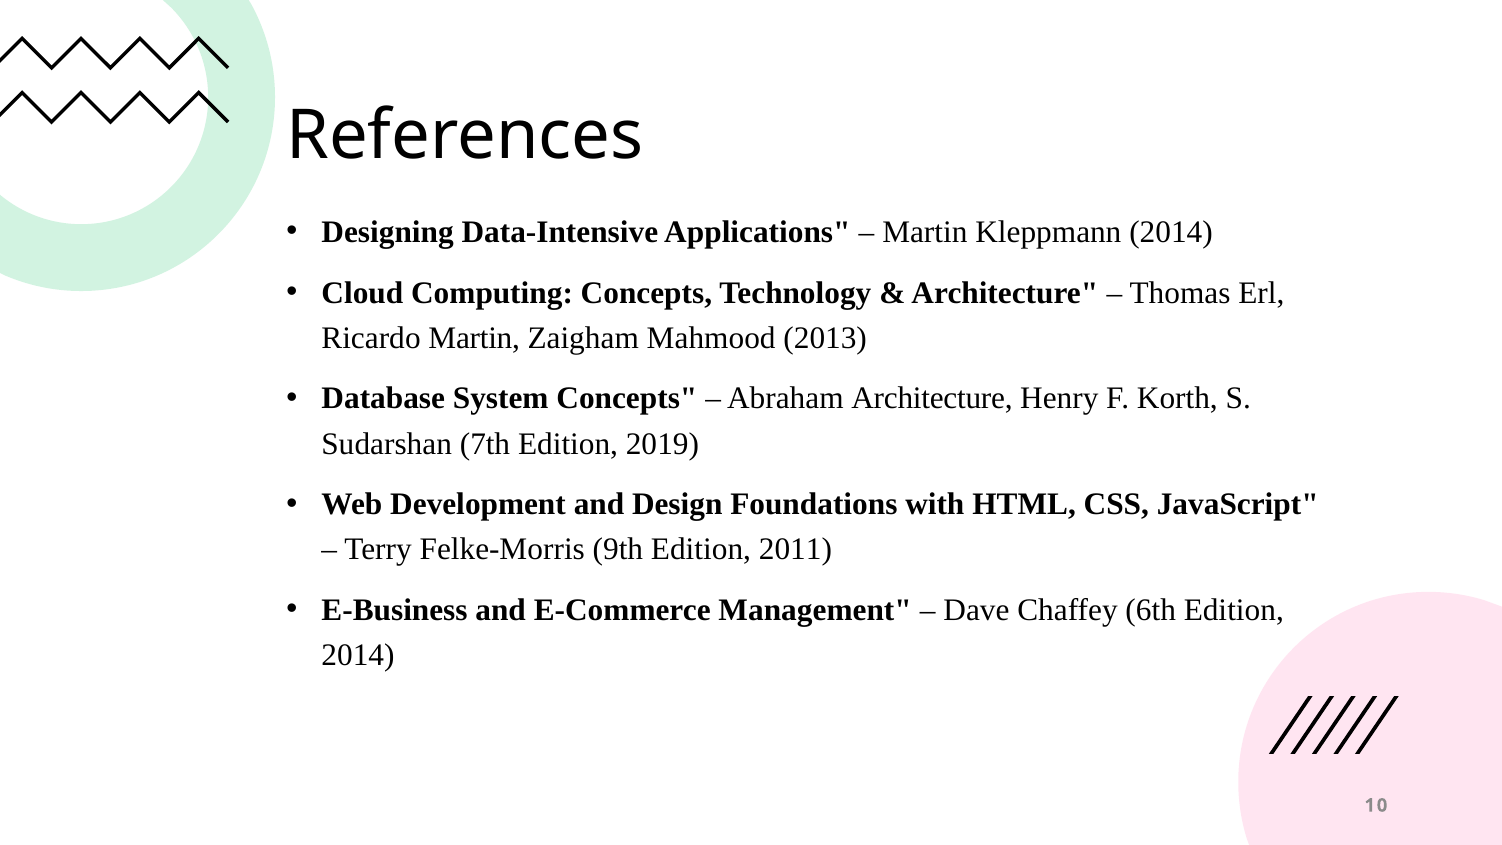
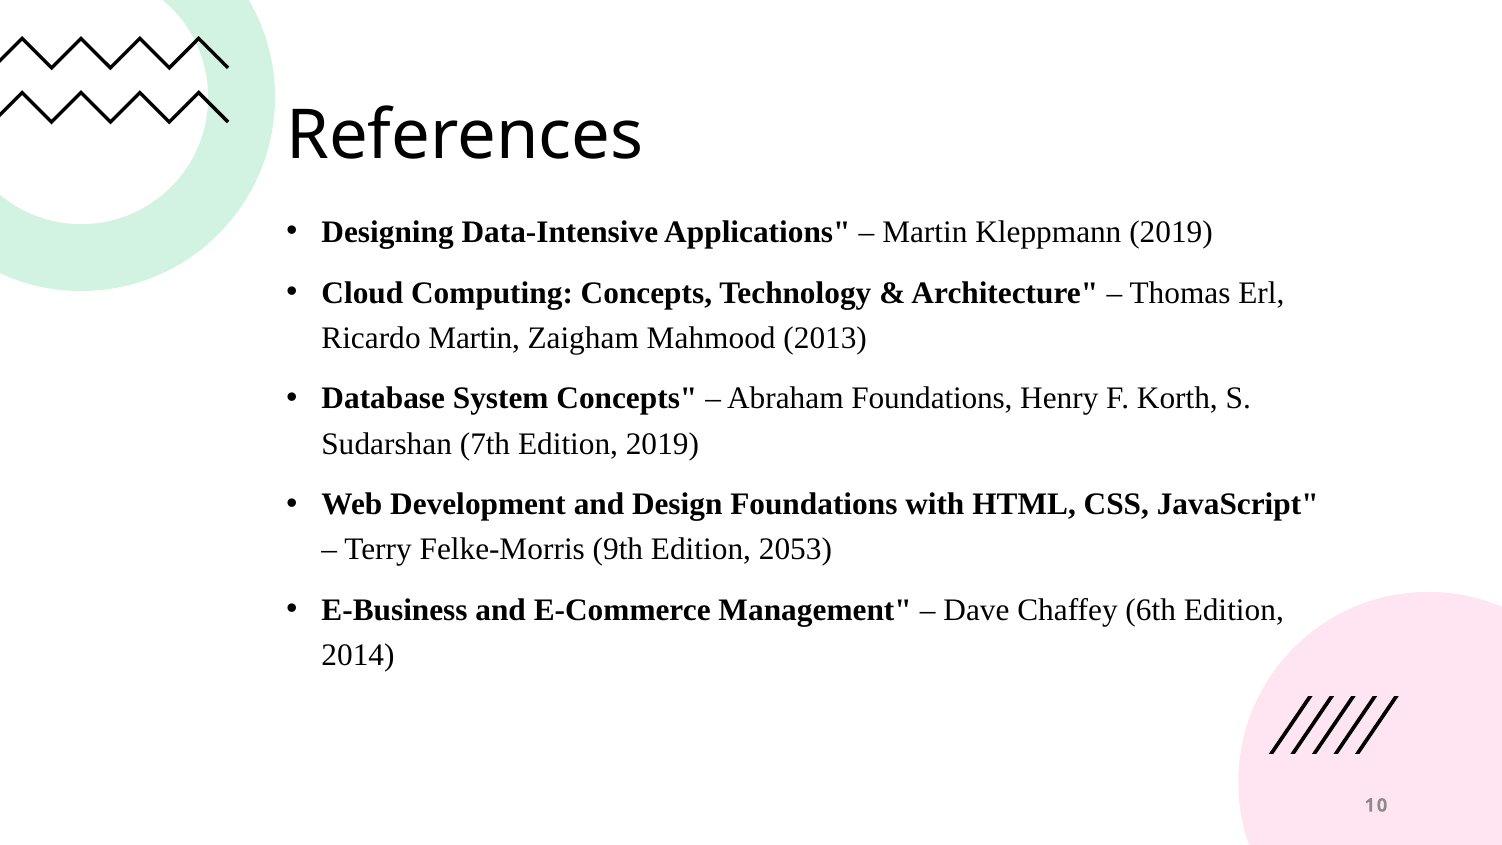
Kleppmann 2014: 2014 -> 2019
Abraham Architecture: Architecture -> Foundations
2011: 2011 -> 2053
